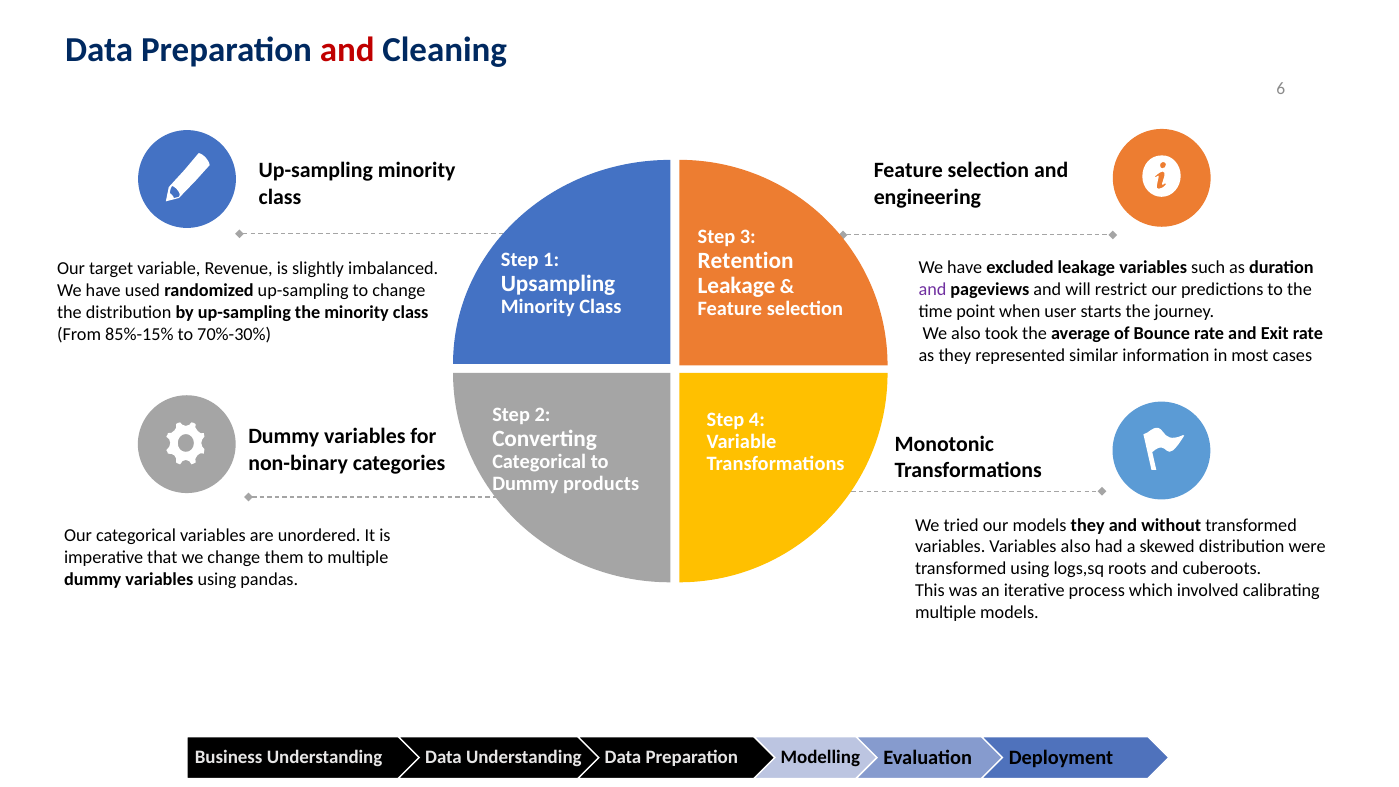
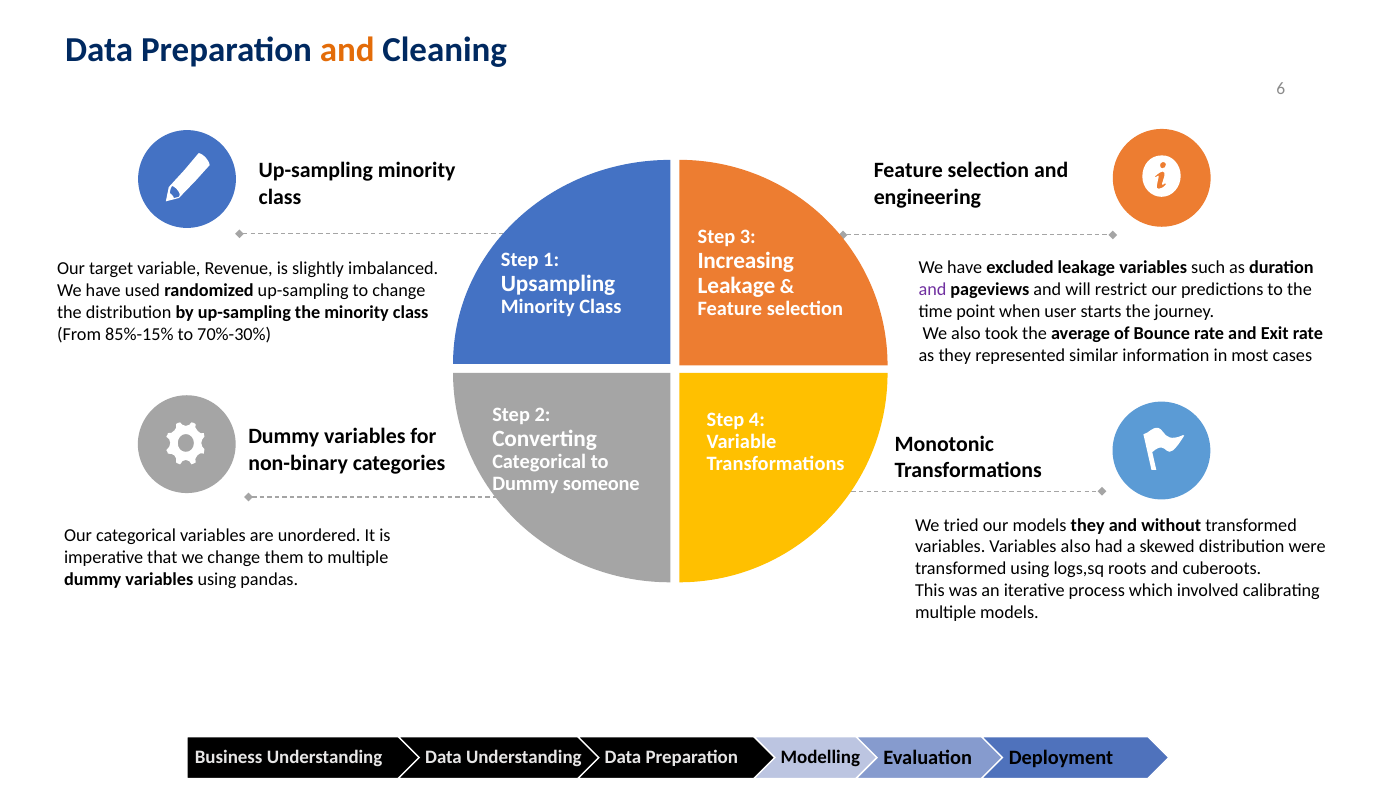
and at (347, 50) colour: red -> orange
Retention: Retention -> Increasing
products: products -> someone
